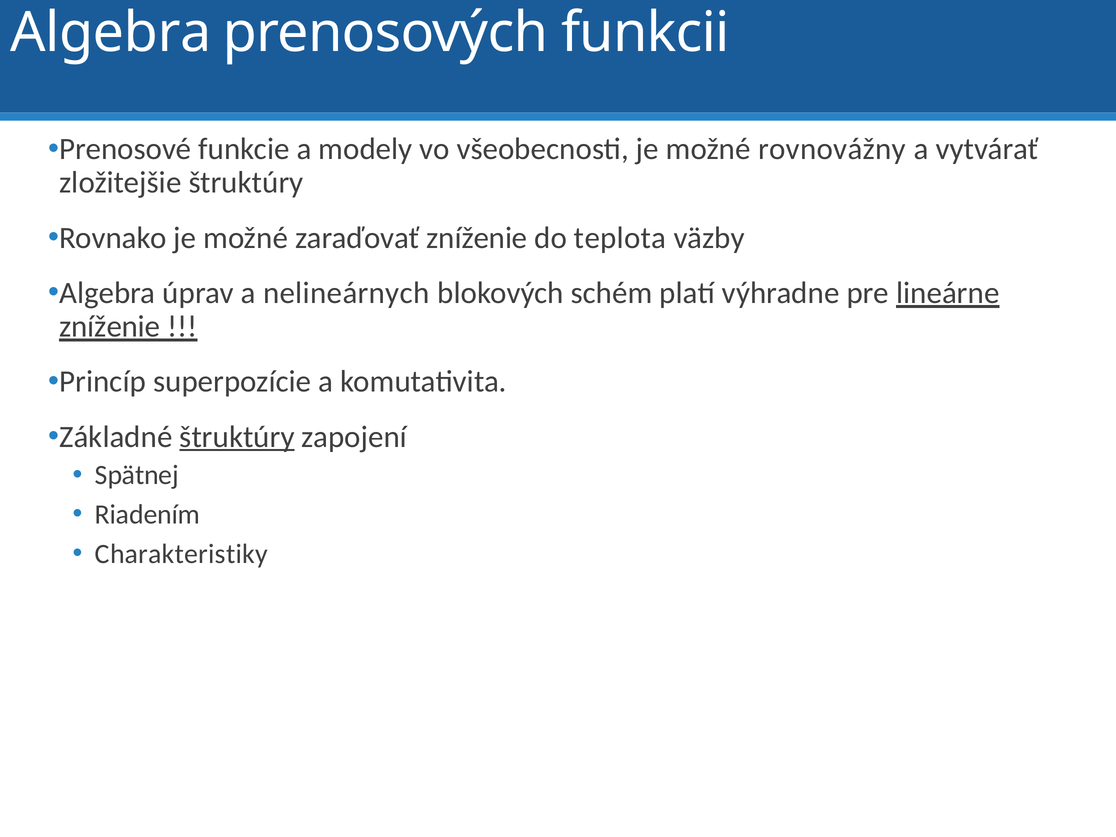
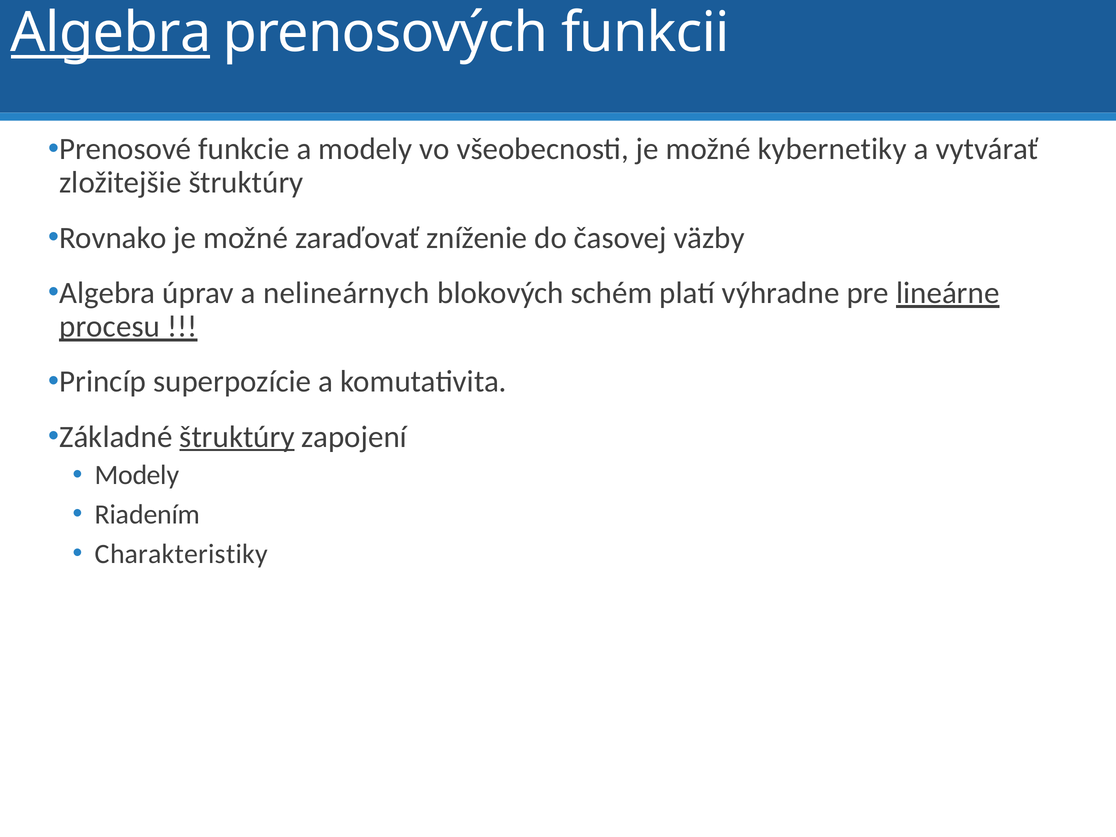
Algebra at (111, 33) underline: none -> present
rovnovážny: rovnovážny -> kybernetiky
teplota: teplota -> časovej
zníženie at (110, 326): zníženie -> procesu
Spätnej at (137, 475): Spätnej -> Modely
